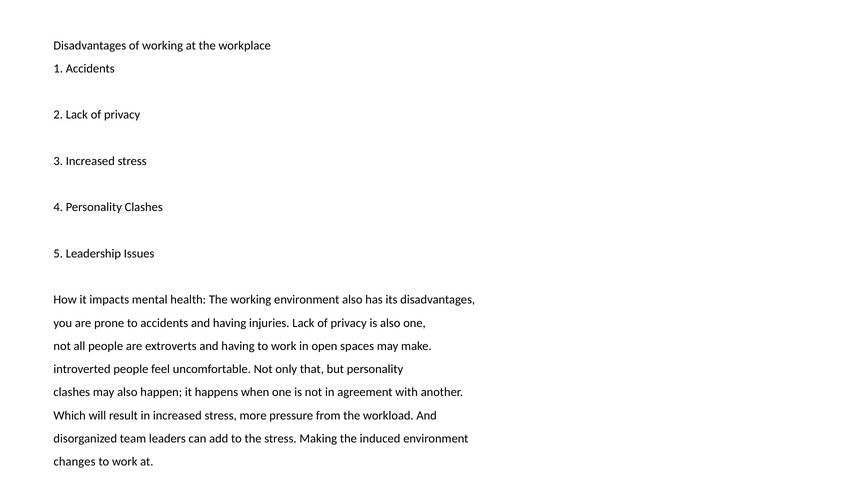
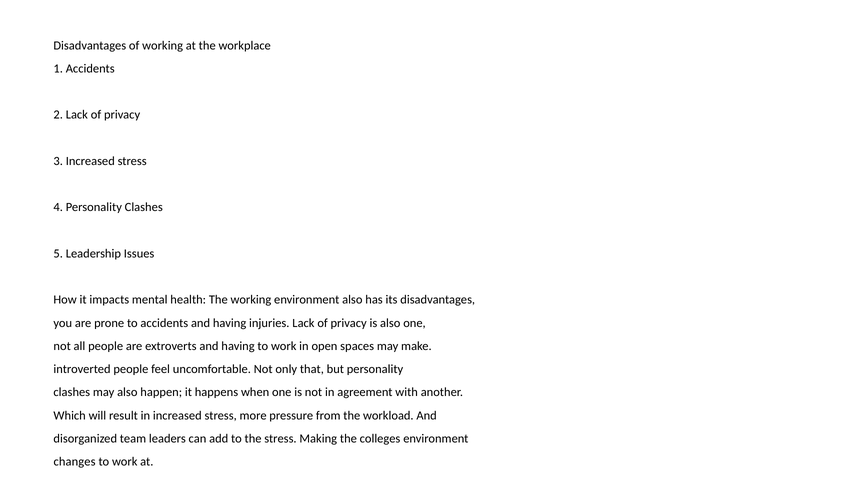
induced: induced -> colleges
